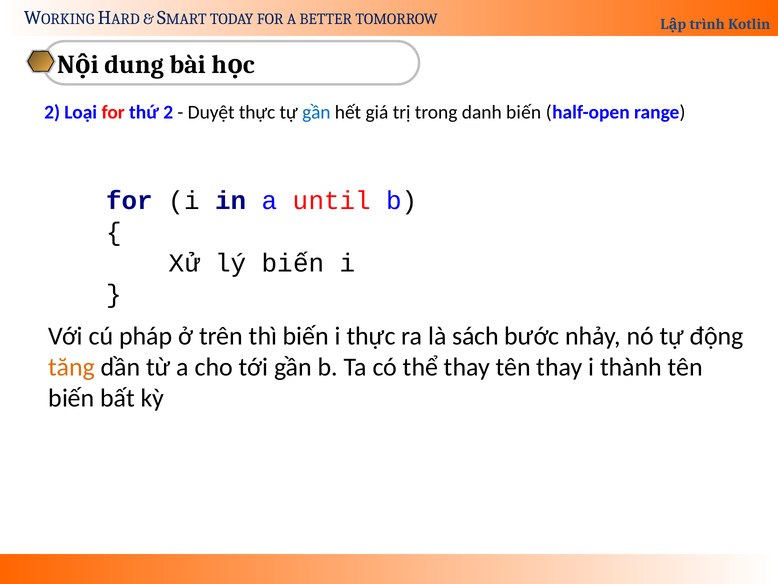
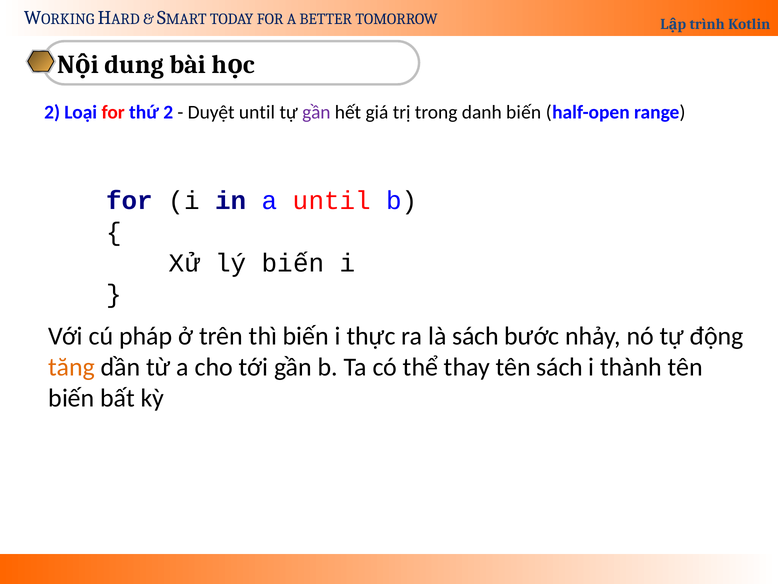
Duyệt thực: thực -> until
gần at (316, 112) colour: blue -> purple
tên thay: thay -> sách
